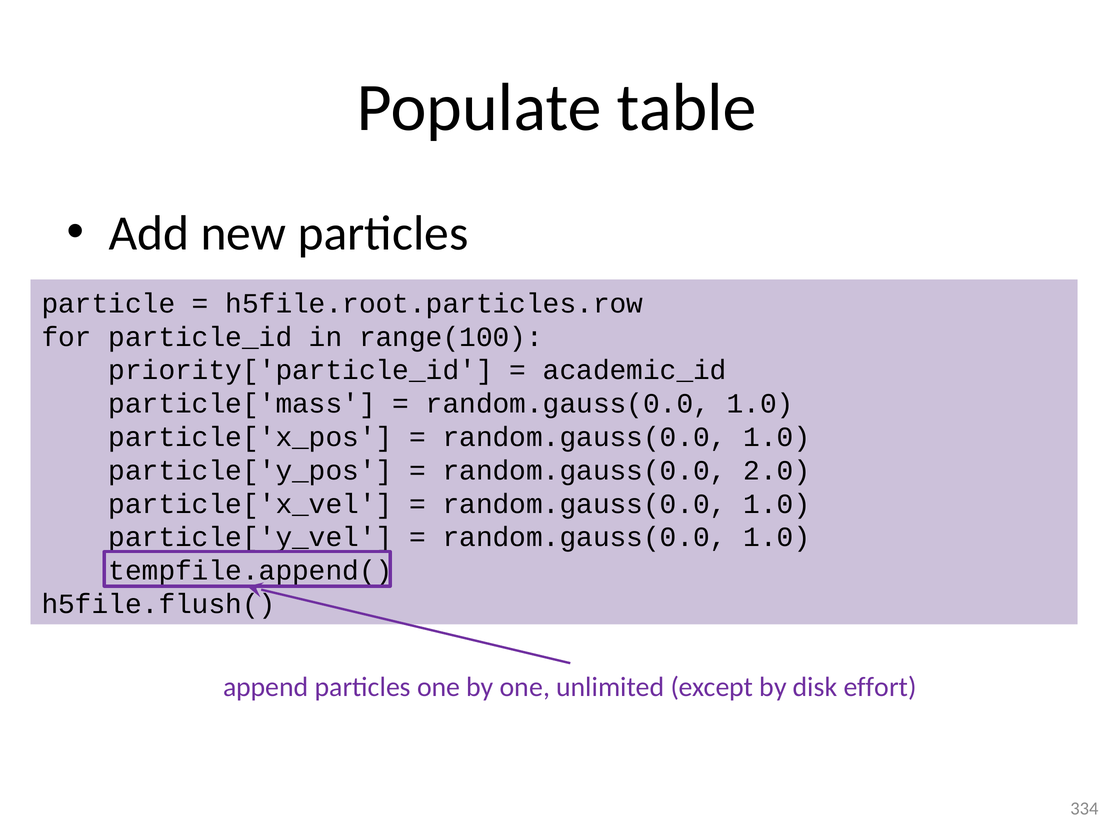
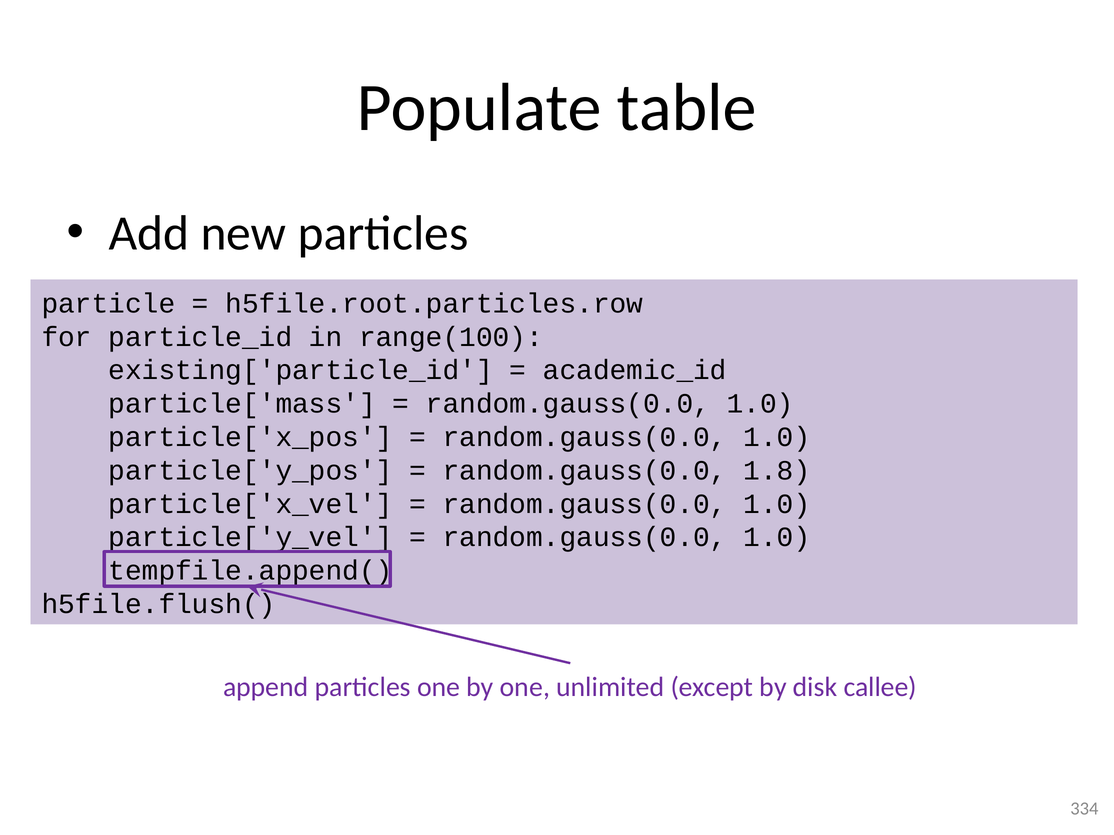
priority['particle_id: priority['particle_id -> existing['particle_id
2.0: 2.0 -> 1.8
effort: effort -> callee
